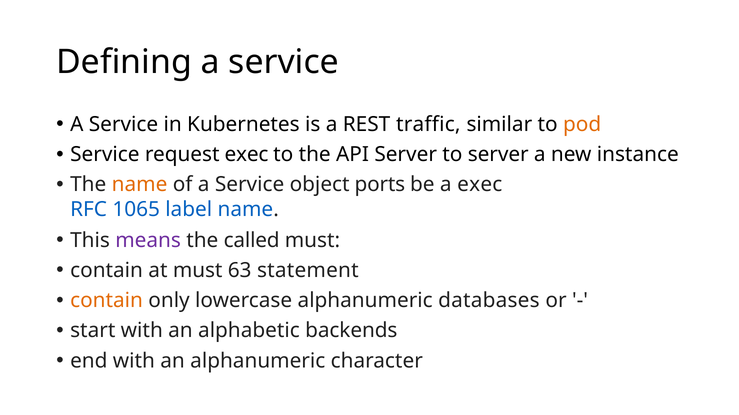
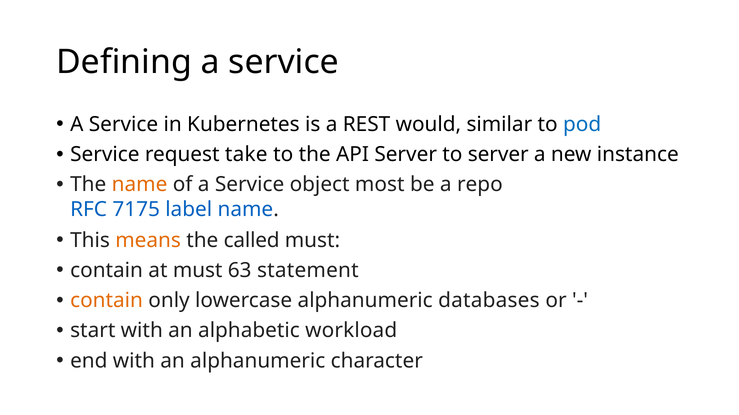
traffic: traffic -> would
pod colour: orange -> blue
request exec: exec -> take
ports: ports -> most
a exec: exec -> repo
1065: 1065 -> 7175
means colour: purple -> orange
backends: backends -> workload
